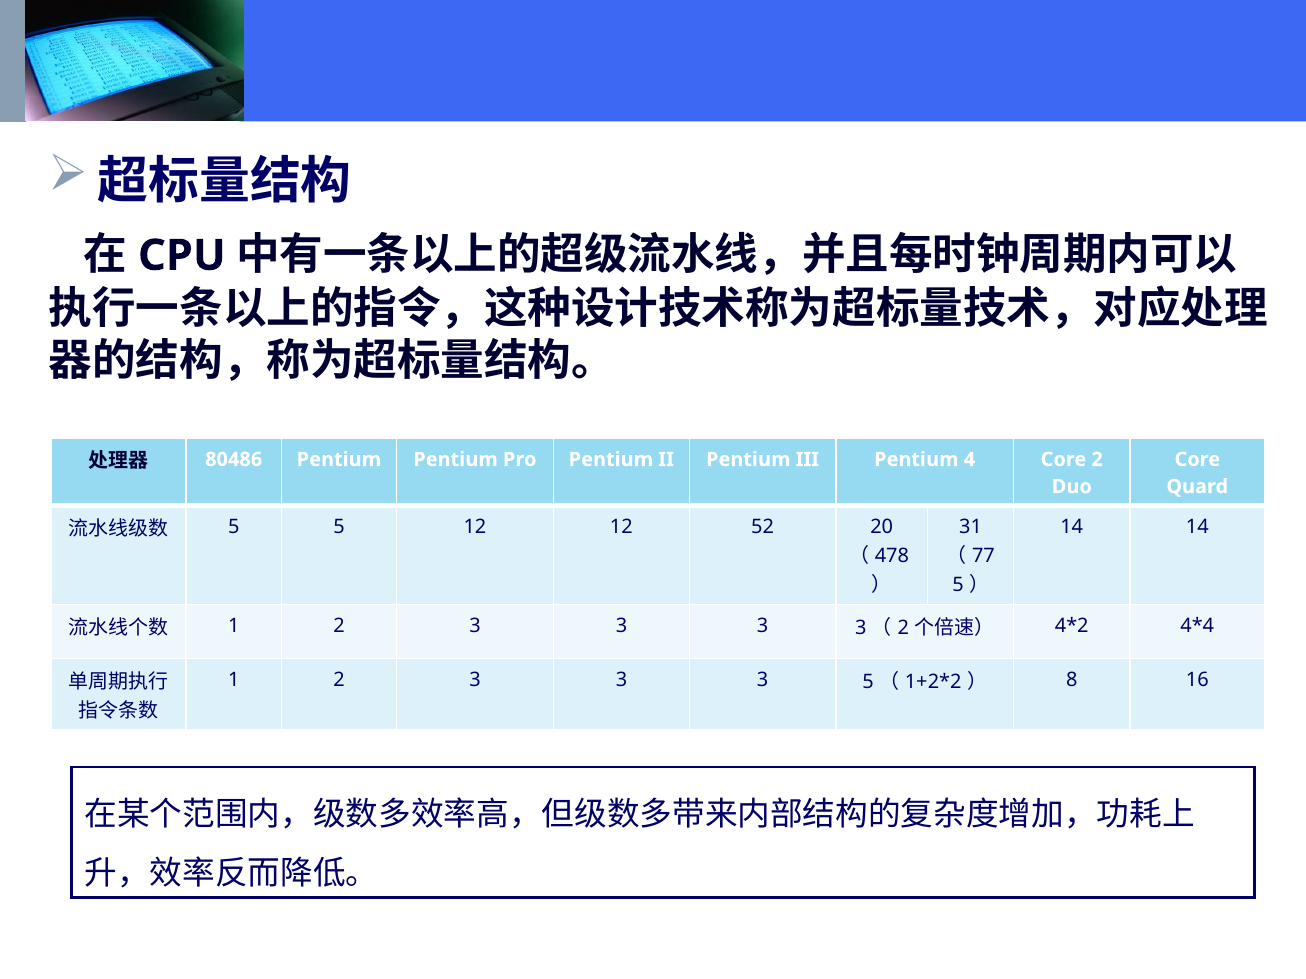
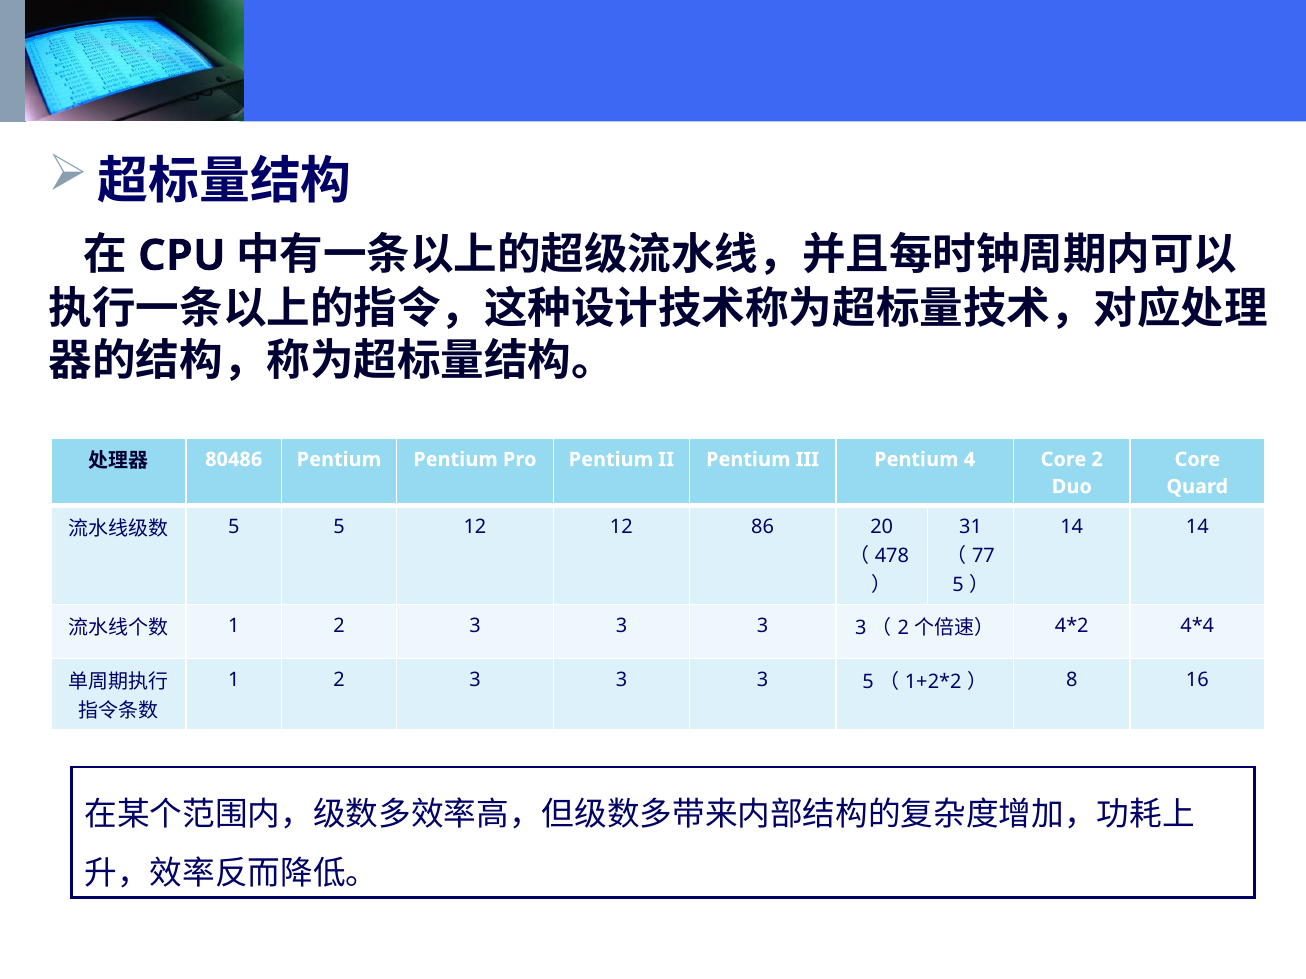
52: 52 -> 86
